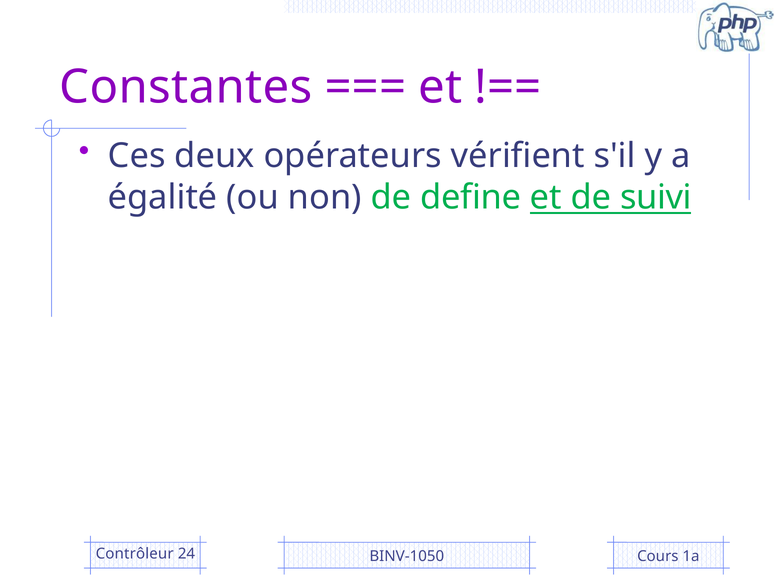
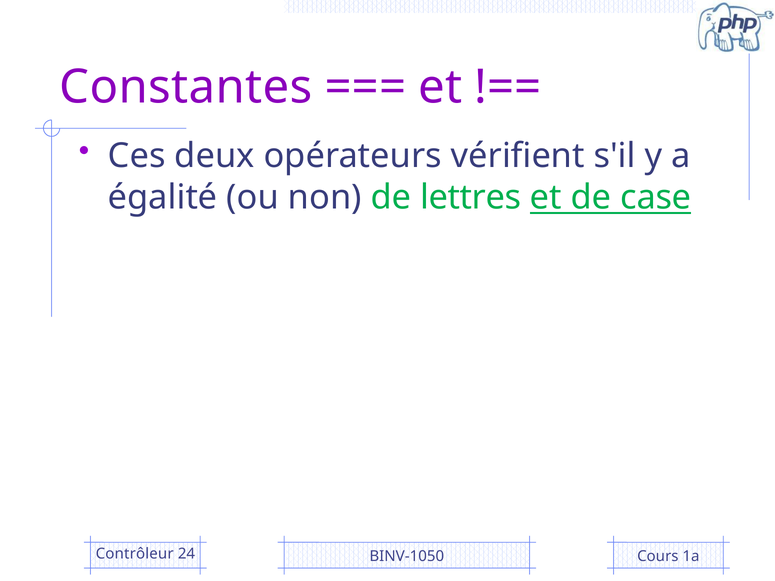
define: define -> lettres
suivi: suivi -> case
